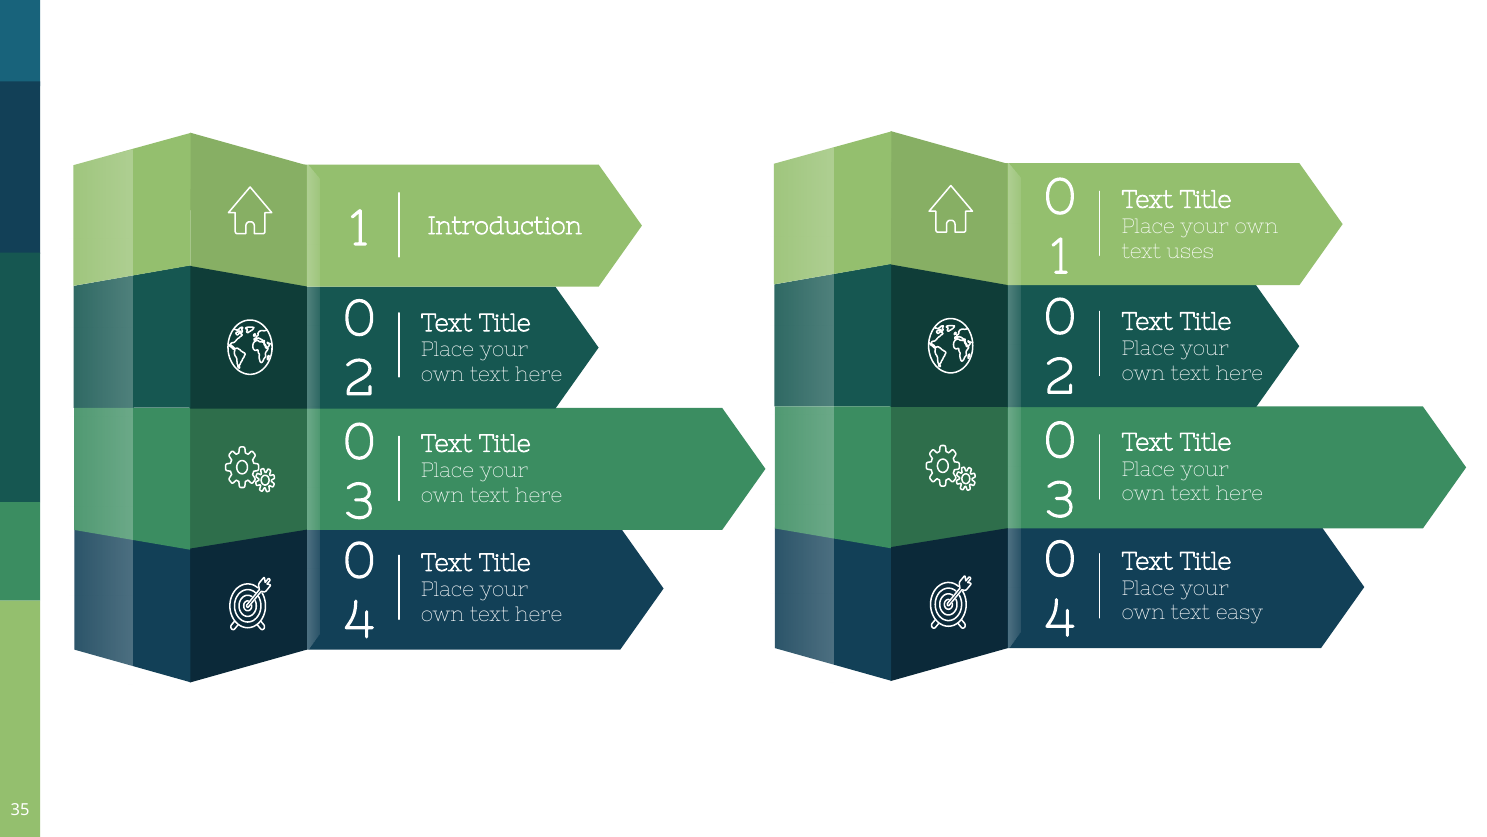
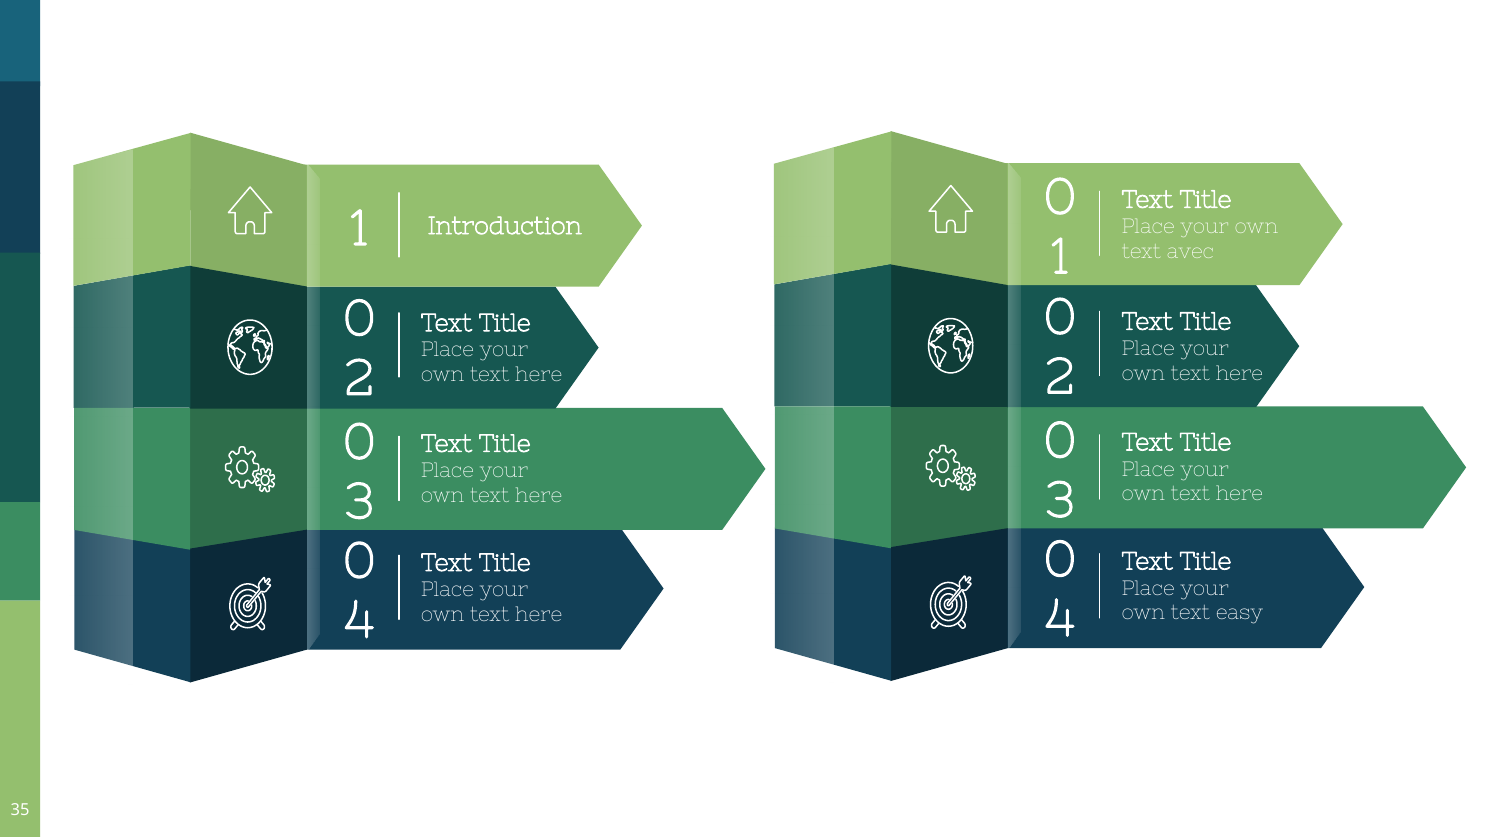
uses: uses -> avec
